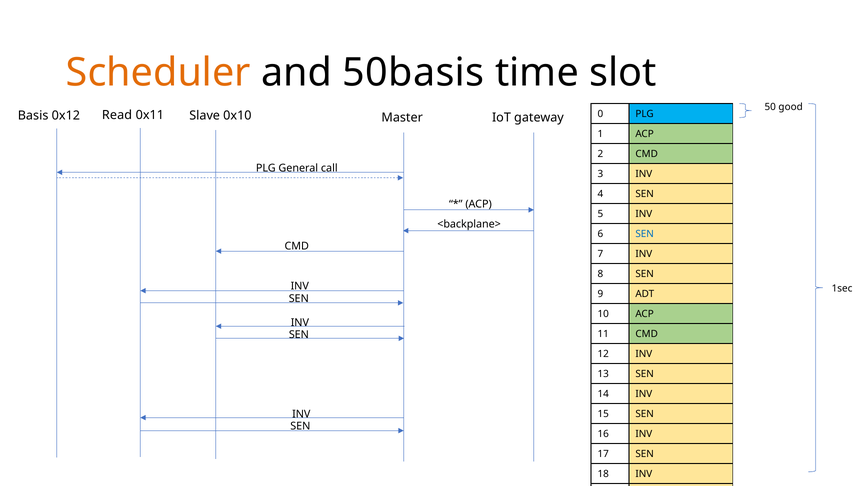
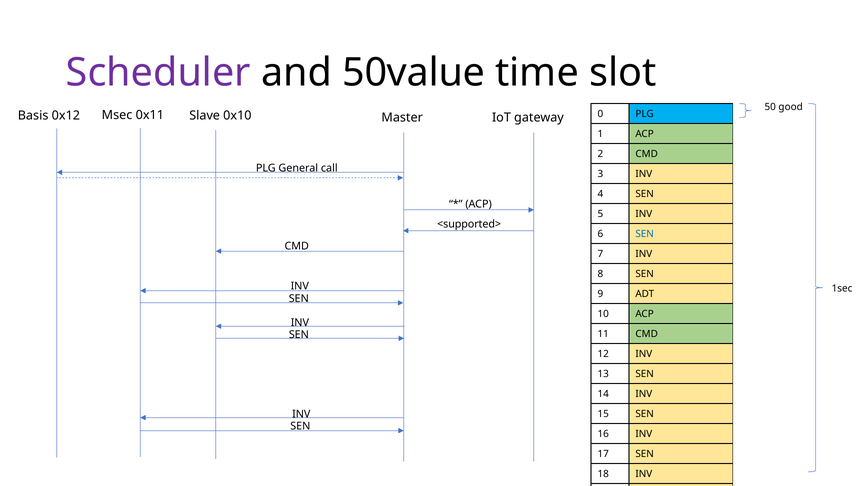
Scheduler colour: orange -> purple
50basis: 50basis -> 50value
Read: Read -> Msec
<backplane>: <backplane> -> <supported>
